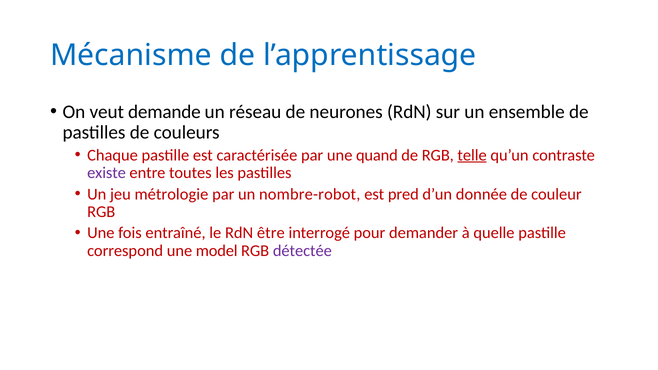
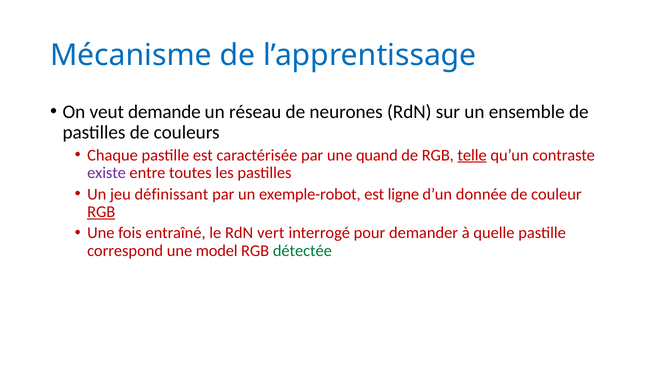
métrologie: métrologie -> définissant
nombre-robot: nombre-robot -> exemple-robot
pred: pred -> ligne
RGB at (101, 212) underline: none -> present
être: être -> vert
détectée colour: purple -> green
